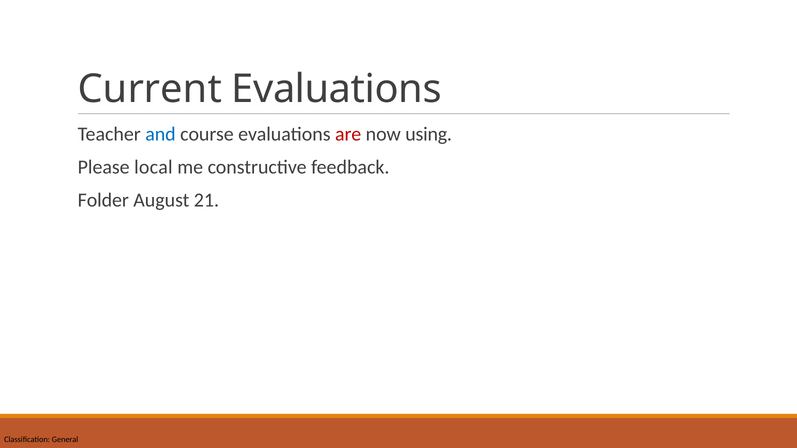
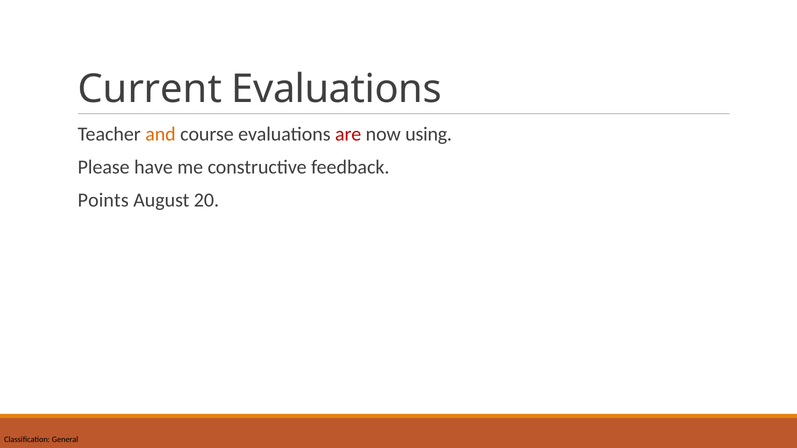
and colour: blue -> orange
local: local -> have
Folder: Folder -> Points
21: 21 -> 20
